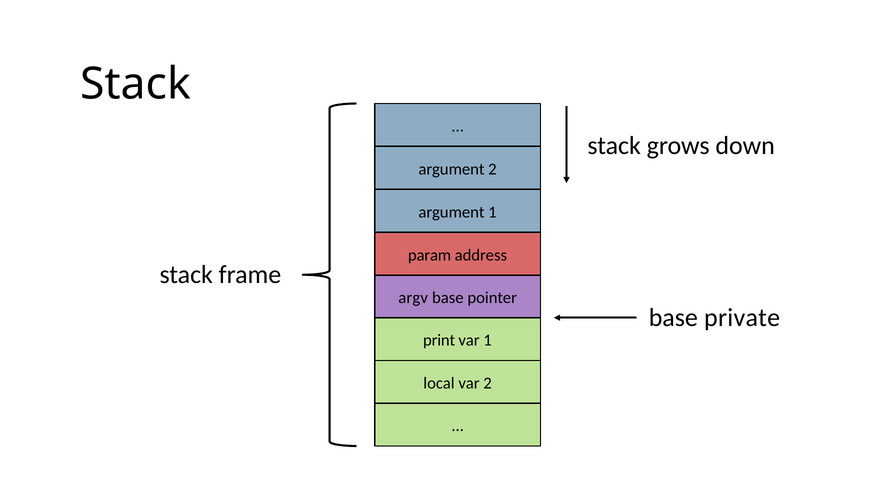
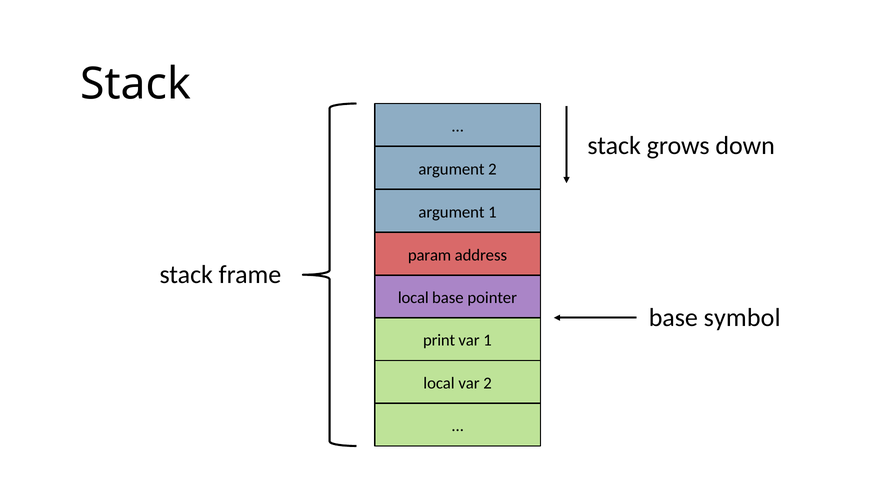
argv at (413, 298): argv -> local
private: private -> symbol
